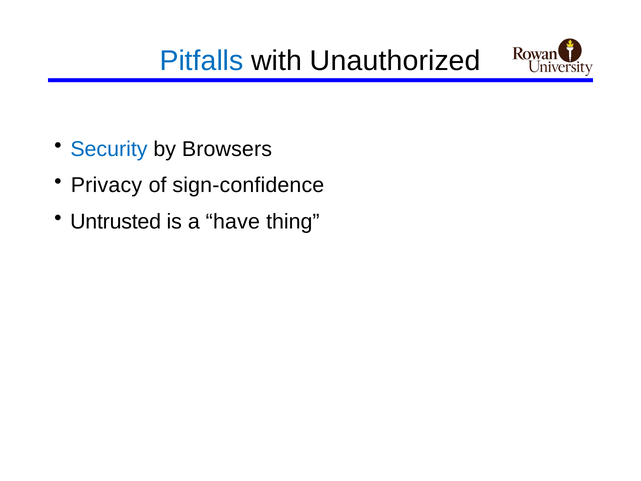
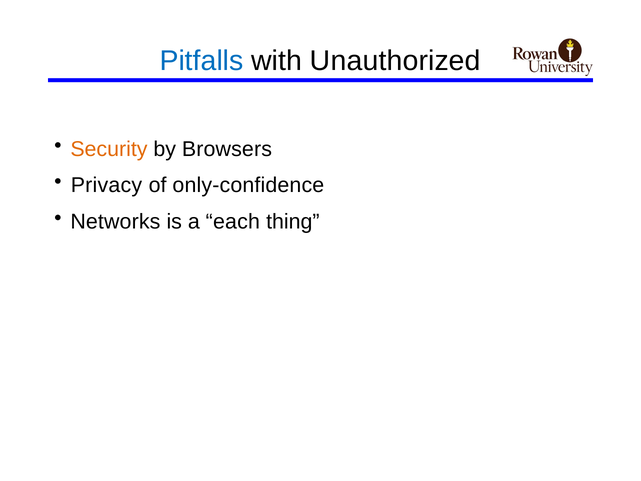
Security colour: blue -> orange
sign-confidence: sign-confidence -> only-confidence
Untrusted: Untrusted -> Networks
have: have -> each
